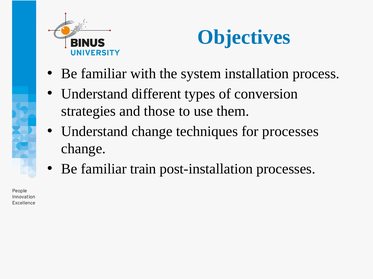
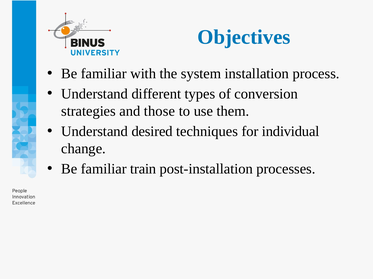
Understand change: change -> desired
for processes: processes -> individual
